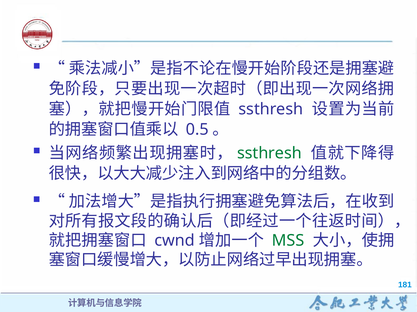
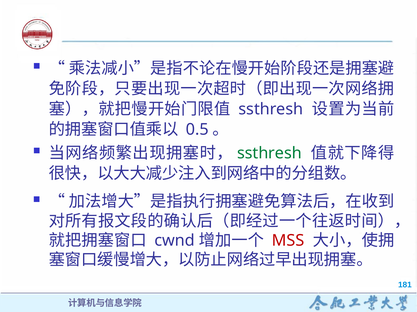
MSS colour: green -> red
